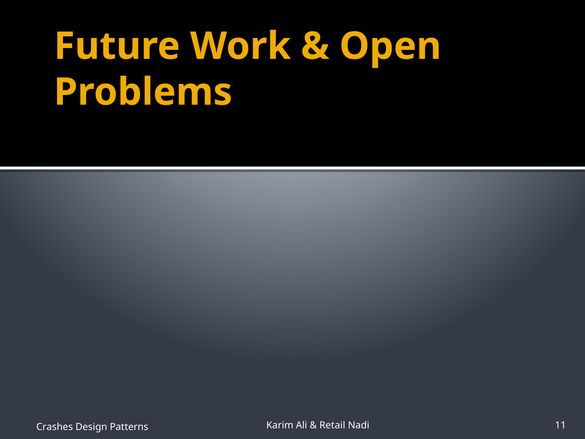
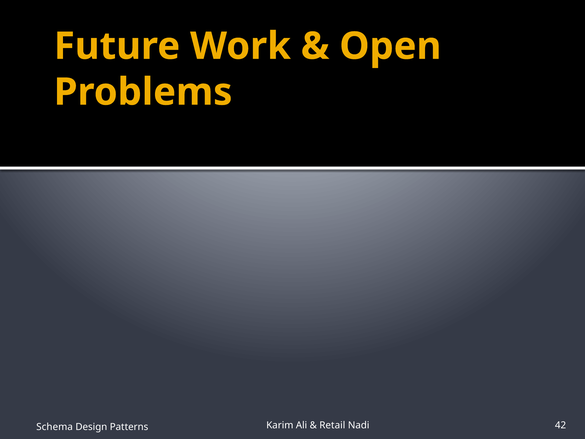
11: 11 -> 42
Crashes: Crashes -> Schema
